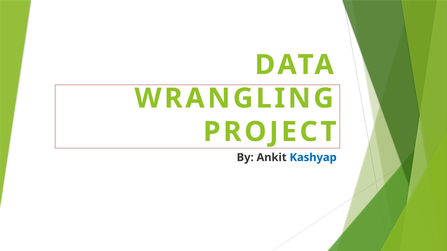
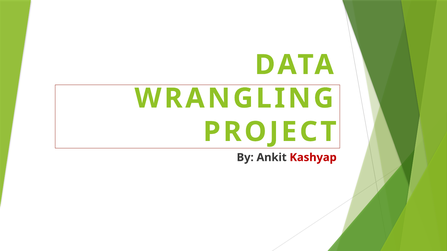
Kashyap colour: blue -> red
